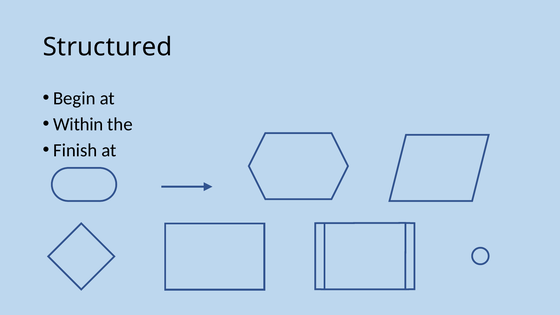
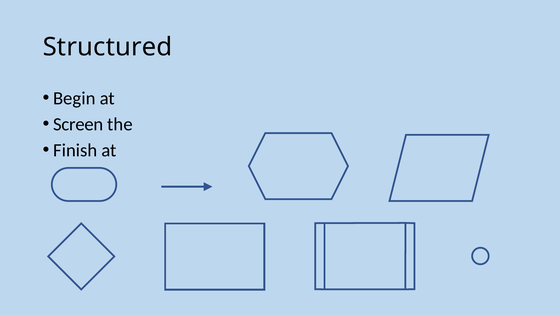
Within: Within -> Screen
